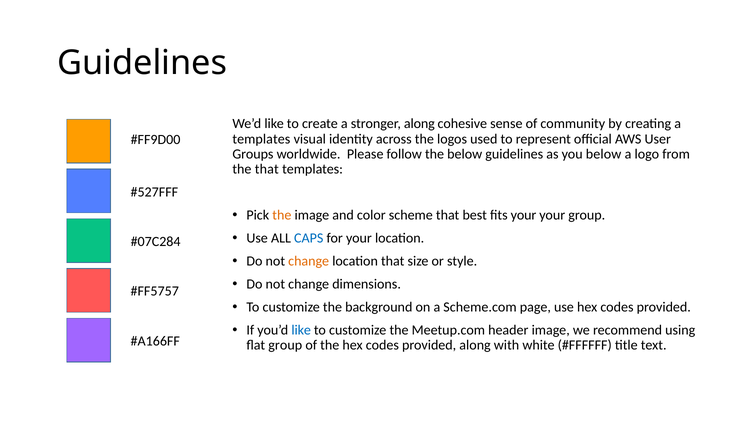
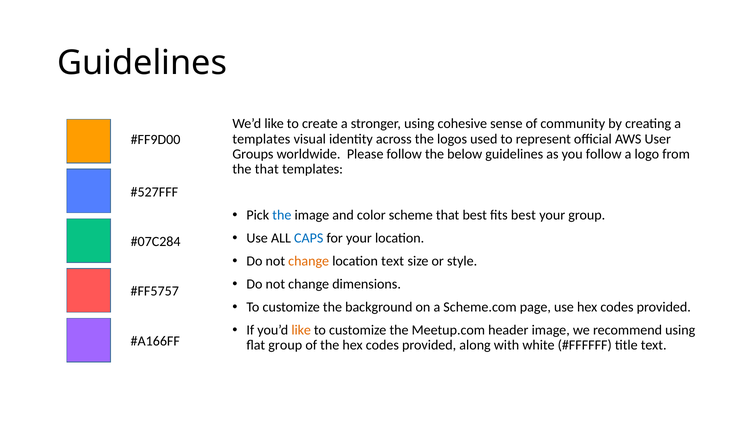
stronger along: along -> using
you below: below -> follow
the at (282, 215) colour: orange -> blue
fits your: your -> best
location that: that -> text
like at (301, 330) colour: blue -> orange
